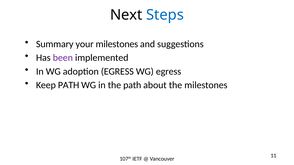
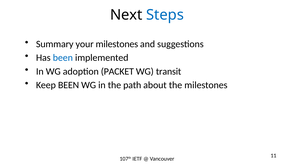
been at (63, 58) colour: purple -> blue
adoption EGRESS: EGRESS -> PACKET
WG egress: egress -> transit
Keep PATH: PATH -> BEEN
